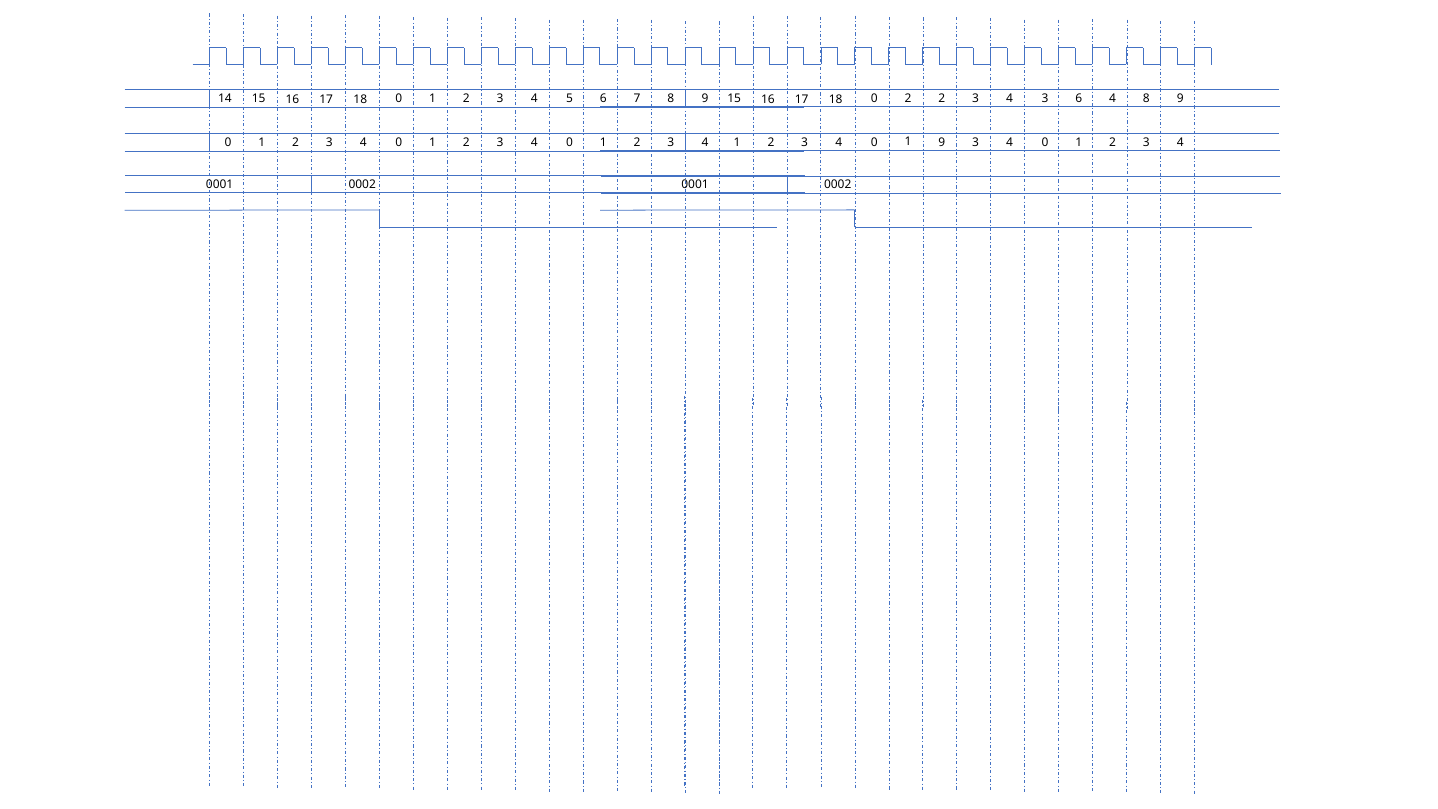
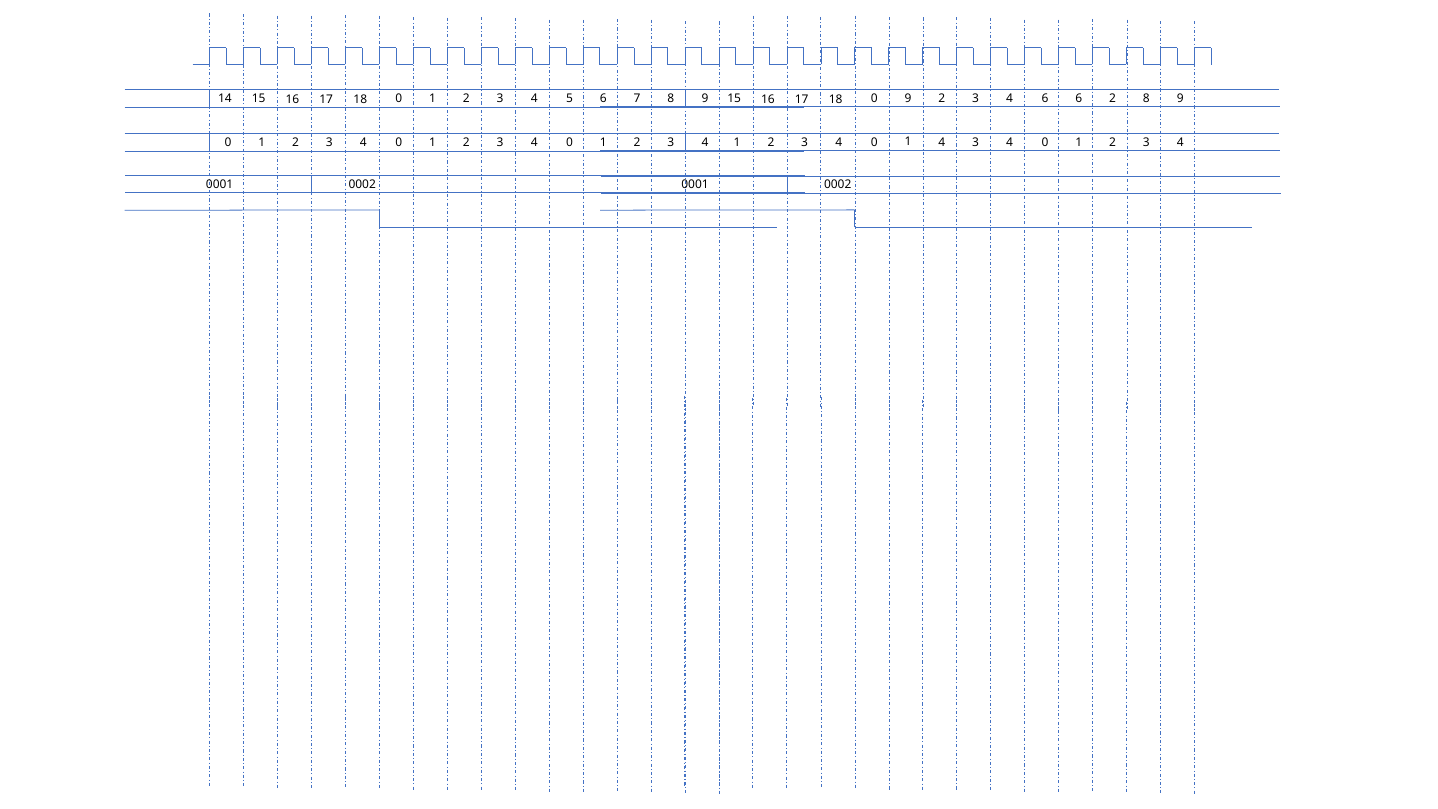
0 2: 2 -> 9
4 3: 3 -> 6
6 4: 4 -> 2
1 9: 9 -> 4
